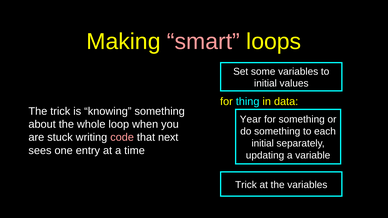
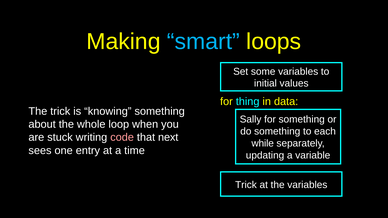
smart colour: pink -> light blue
Year: Year -> Sally
initial at (263, 143): initial -> while
